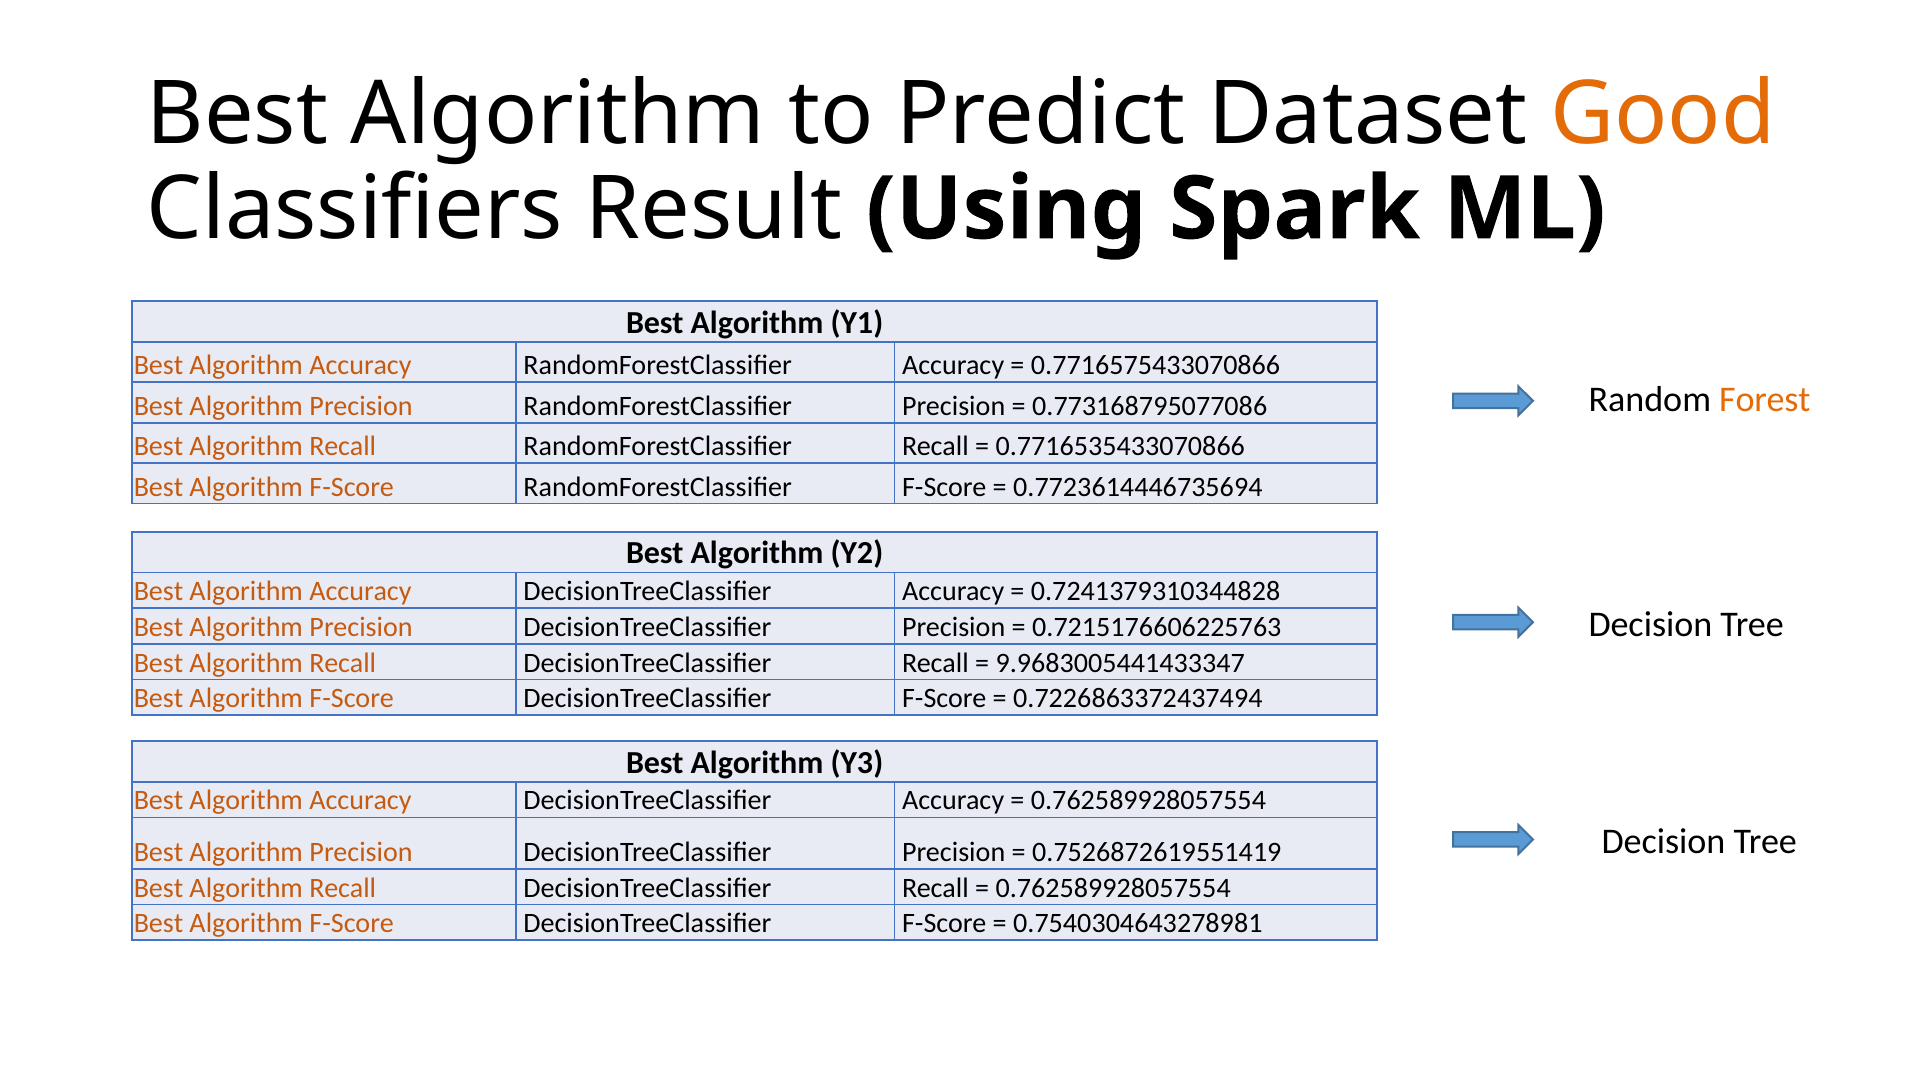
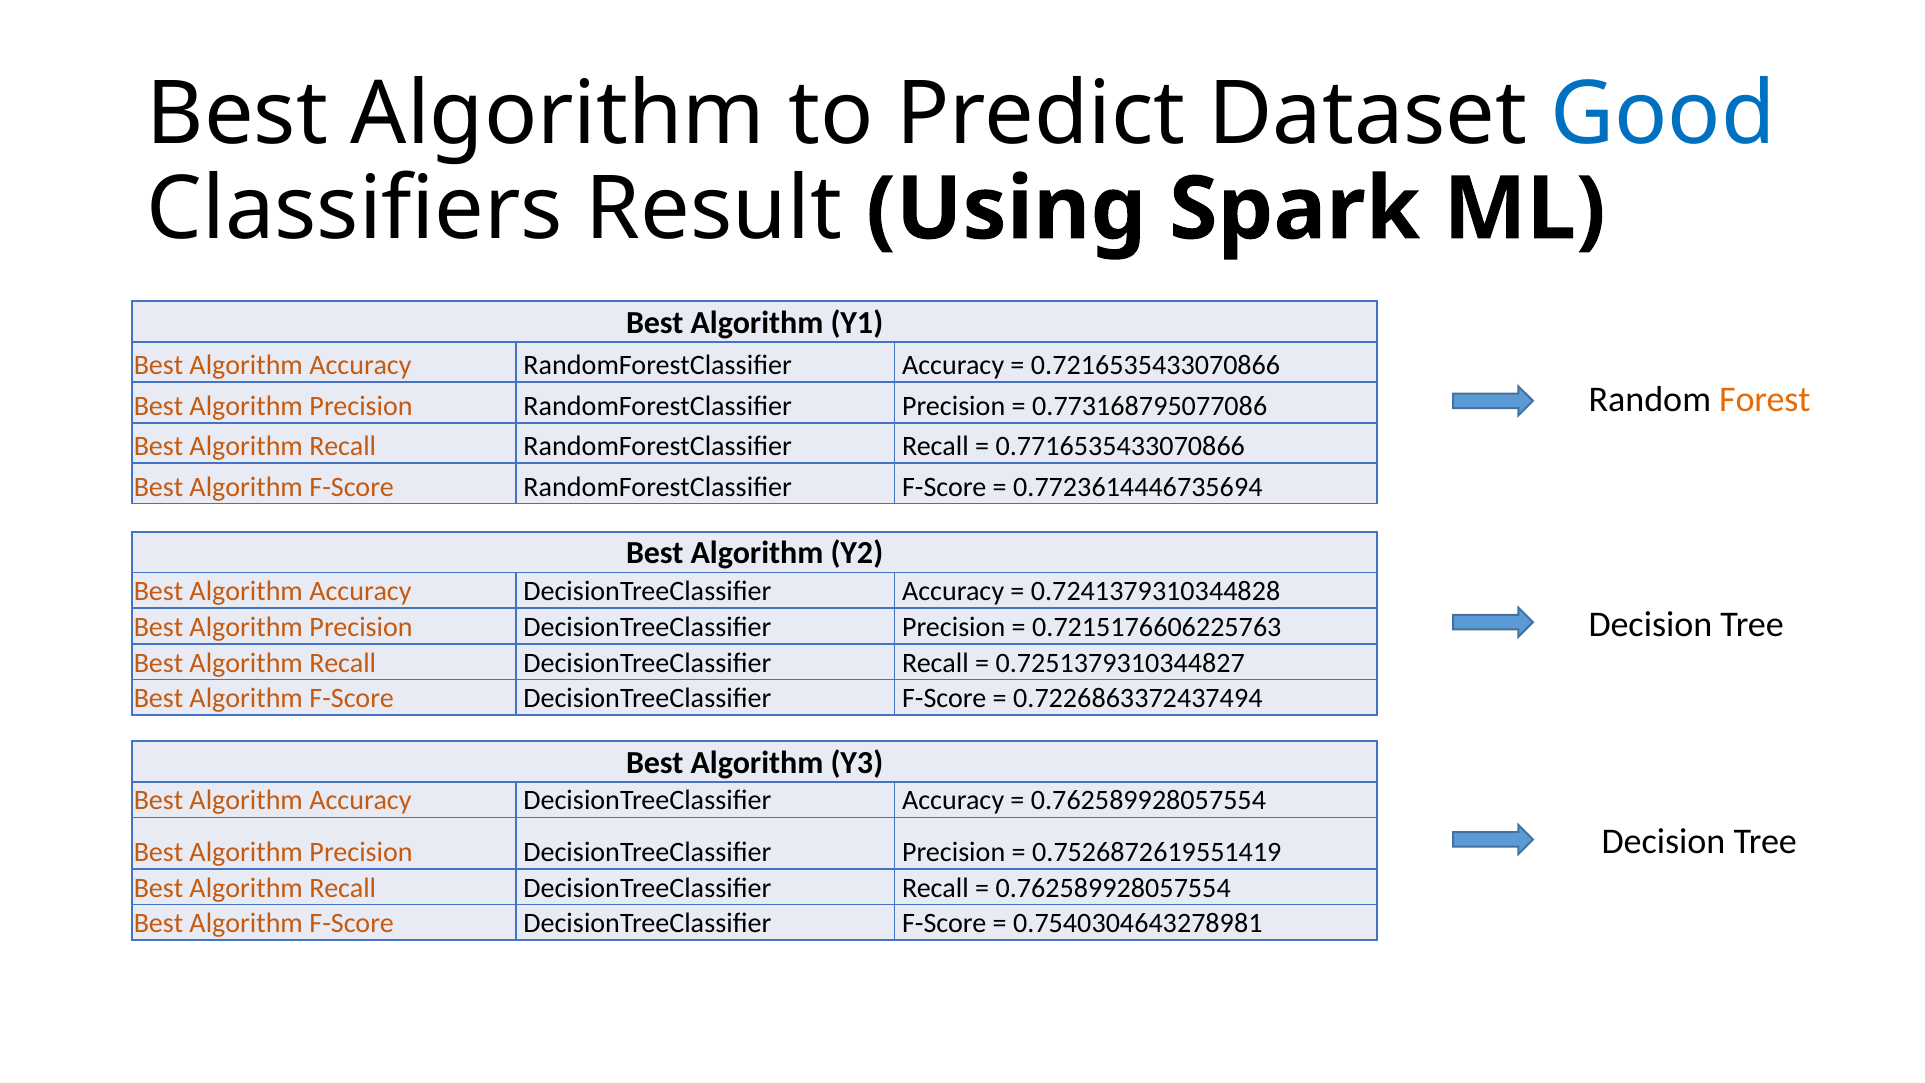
Good colour: orange -> blue
0.7716575433070866: 0.7716575433070866 -> 0.7216535433070866
9.9683005441433347: 9.9683005441433347 -> 0.7251379310344827
